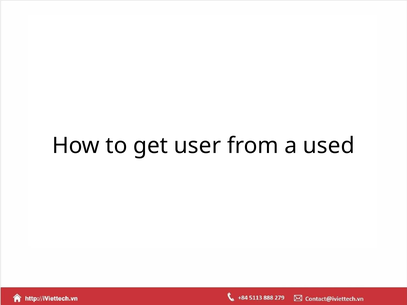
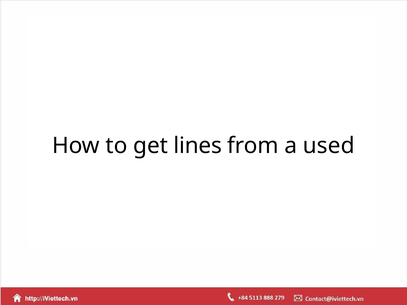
user: user -> lines
